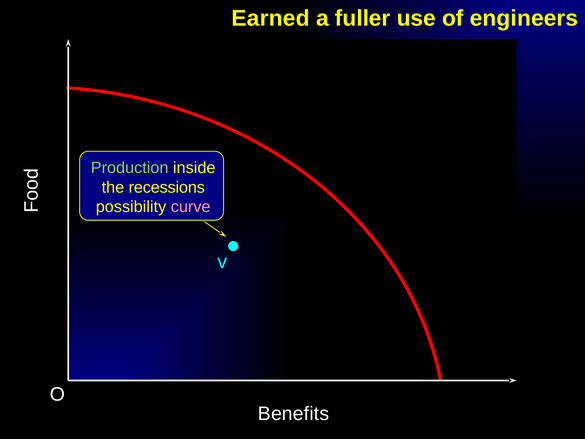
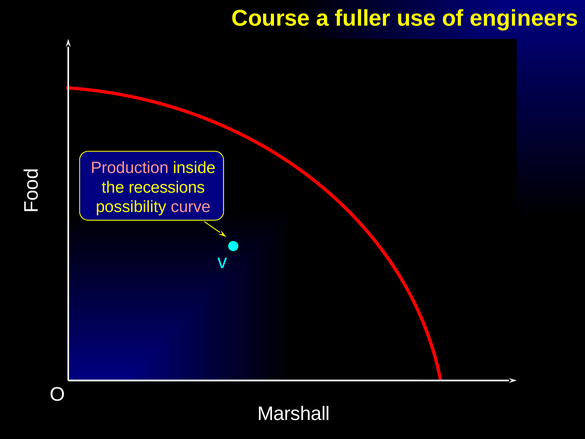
Earned: Earned -> Course
Production colour: light green -> pink
Benefits: Benefits -> Marshall
